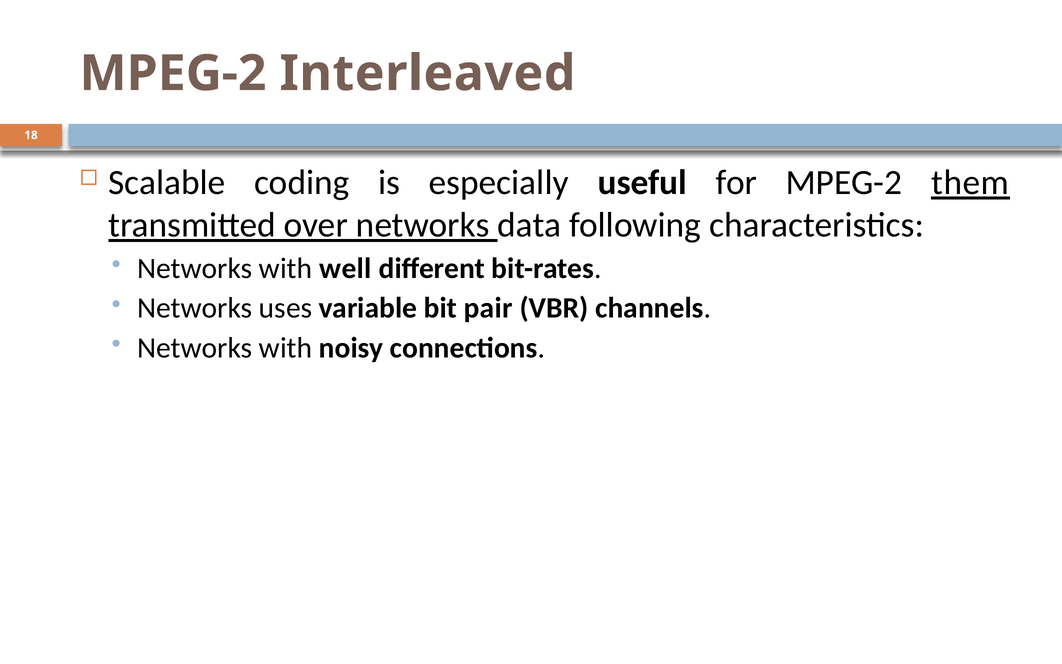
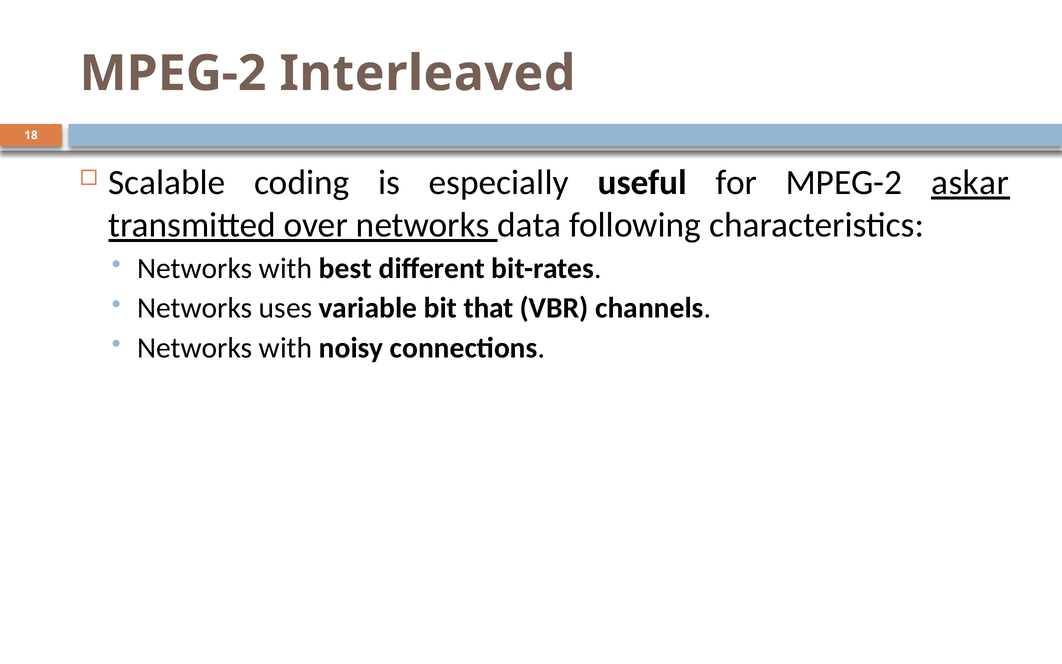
them: them -> askar
well: well -> best
pair: pair -> that
